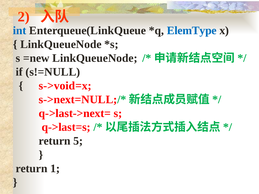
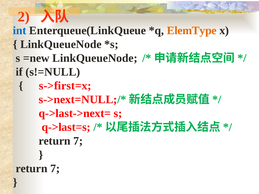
ElemType colour: blue -> orange
s->void=x: s->void=x -> s->first=x
5 at (78, 141): 5 -> 7
1 at (55, 169): 1 -> 7
